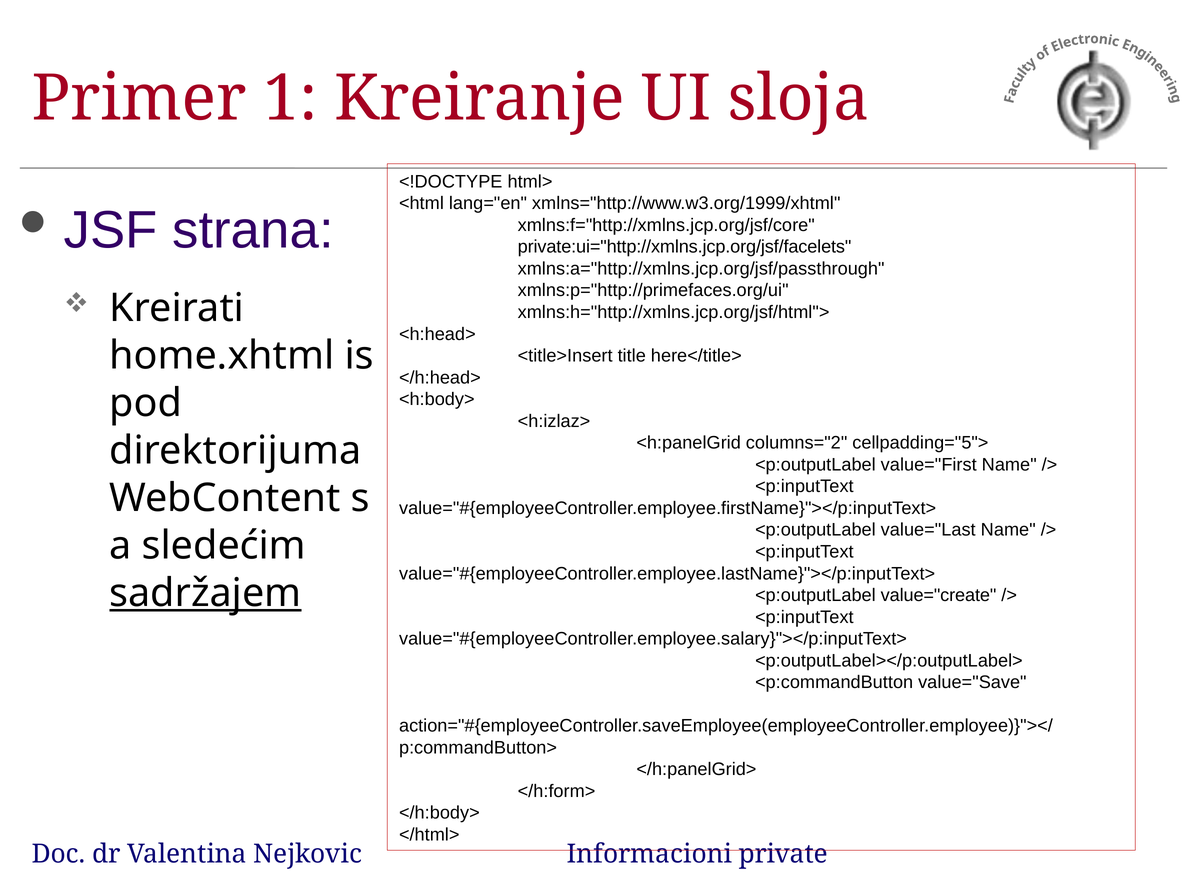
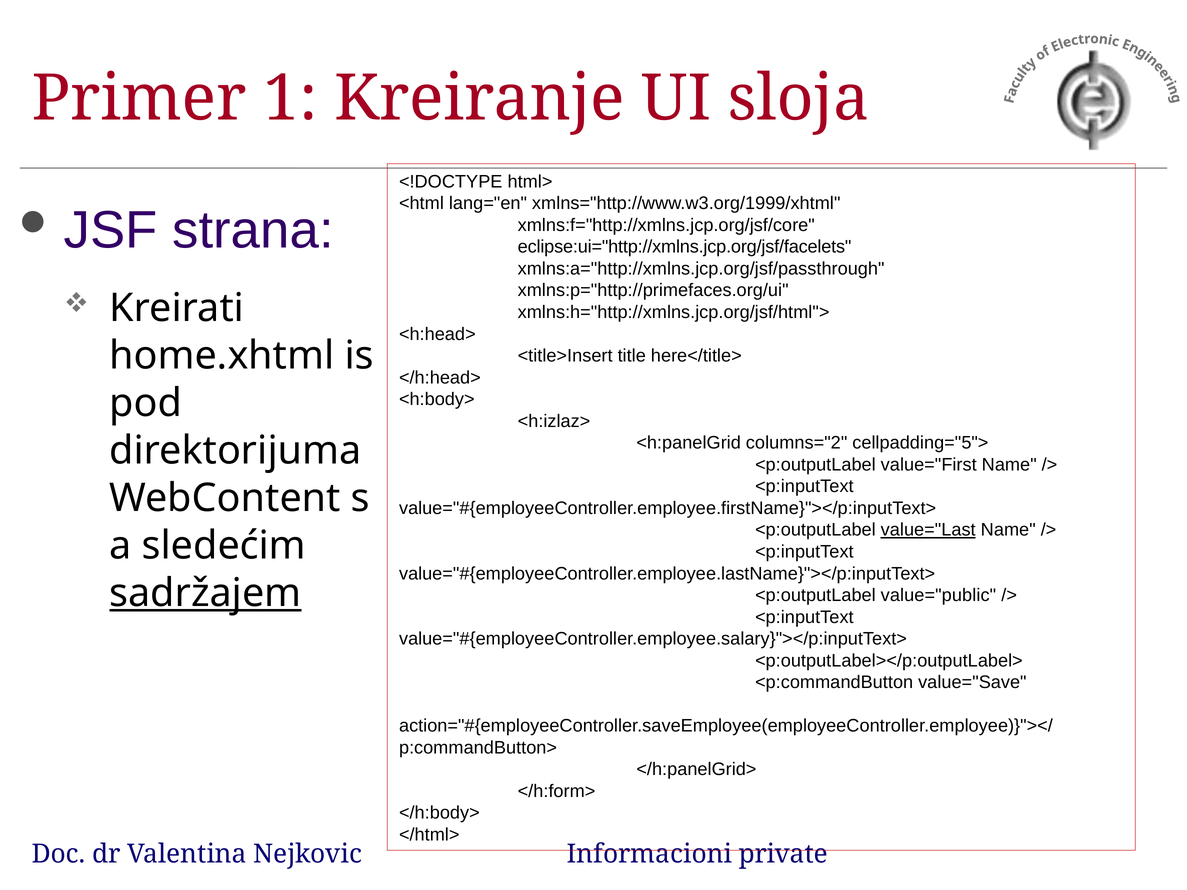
private:ui="http://xmlns.jcp.org/jsf/facelets: private:ui="http://xmlns.jcp.org/jsf/facelets -> eclipse:ui="http://xmlns.jcp.org/jsf/facelets
value="Last underline: none -> present
value="create: value="create -> value="public
